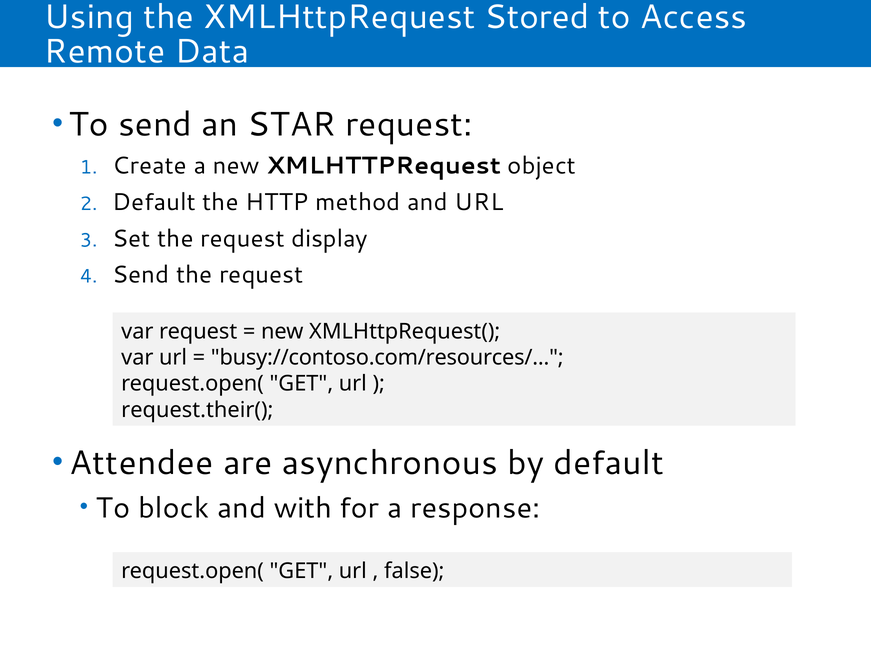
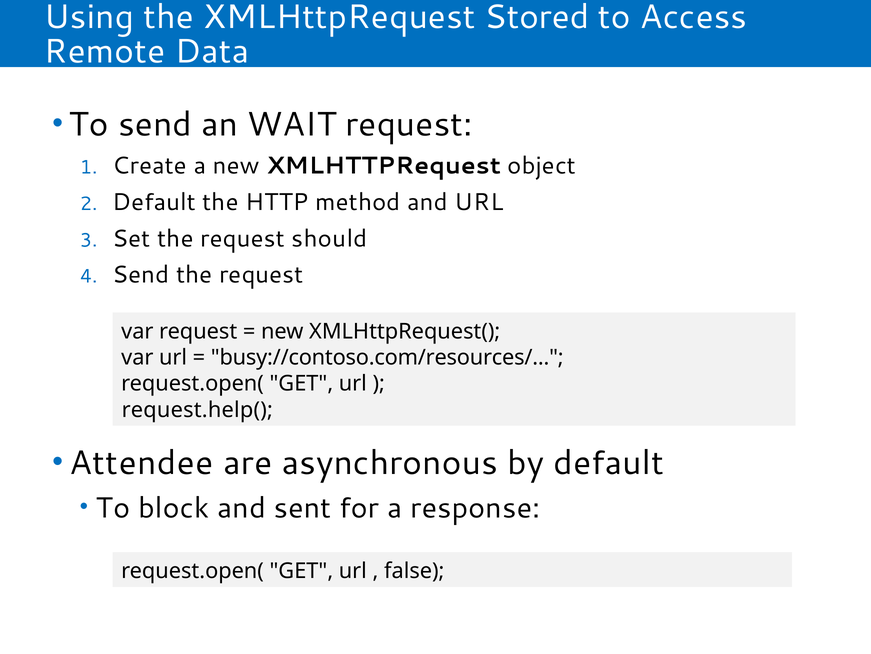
STAR: STAR -> WAIT
display: display -> should
request.their(: request.their( -> request.help(
with: with -> sent
